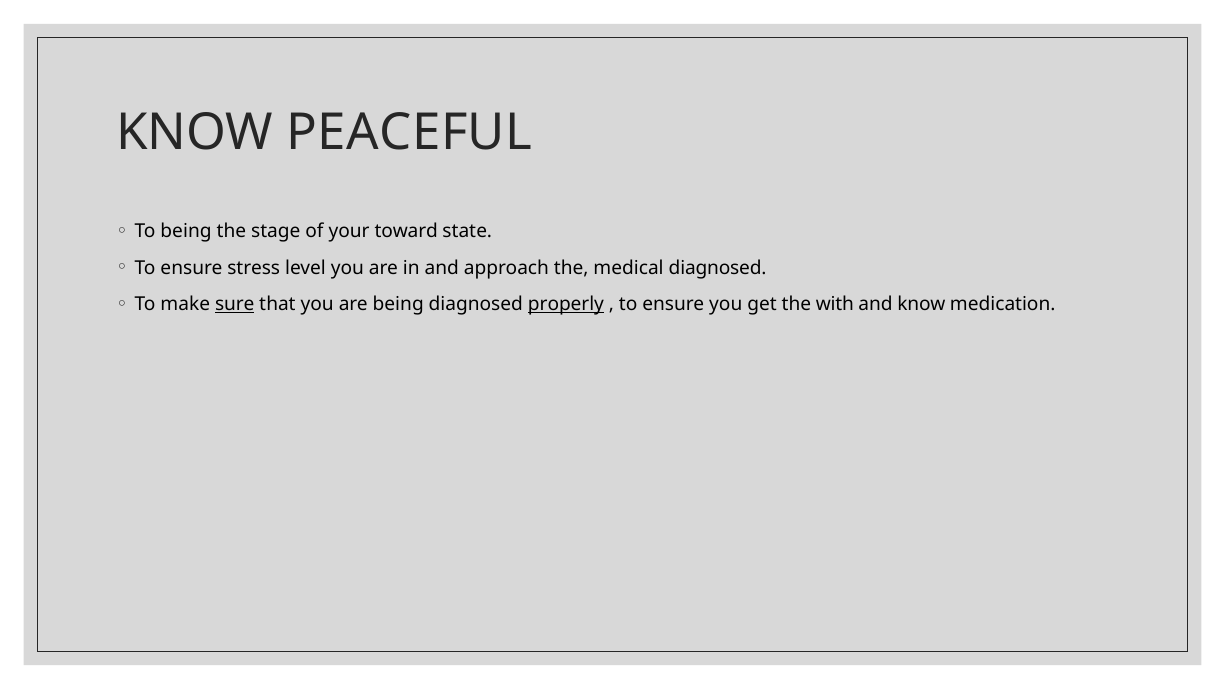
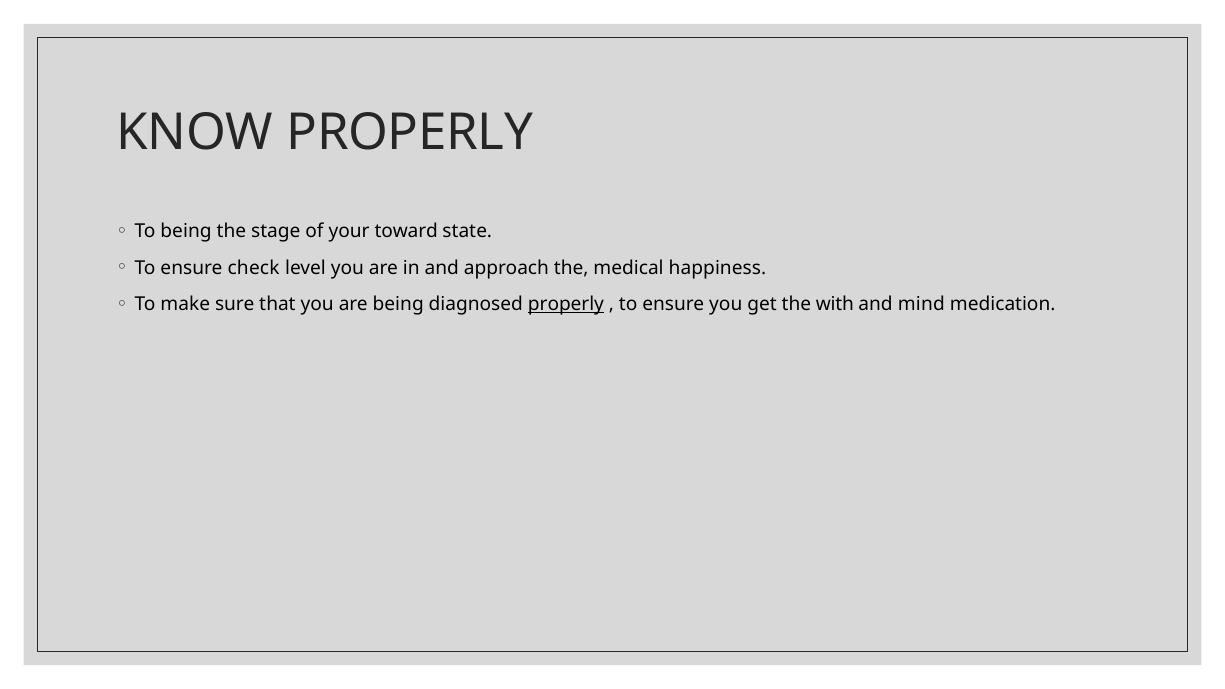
KNOW PEACEFUL: PEACEFUL -> PROPERLY
stress: stress -> check
medical diagnosed: diagnosed -> happiness
sure underline: present -> none
and know: know -> mind
